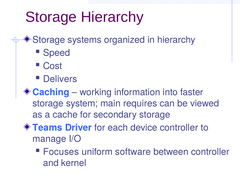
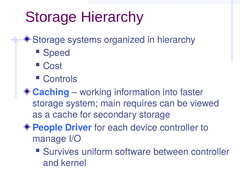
Delivers: Delivers -> Controls
Teams: Teams -> People
Focuses: Focuses -> Survives
